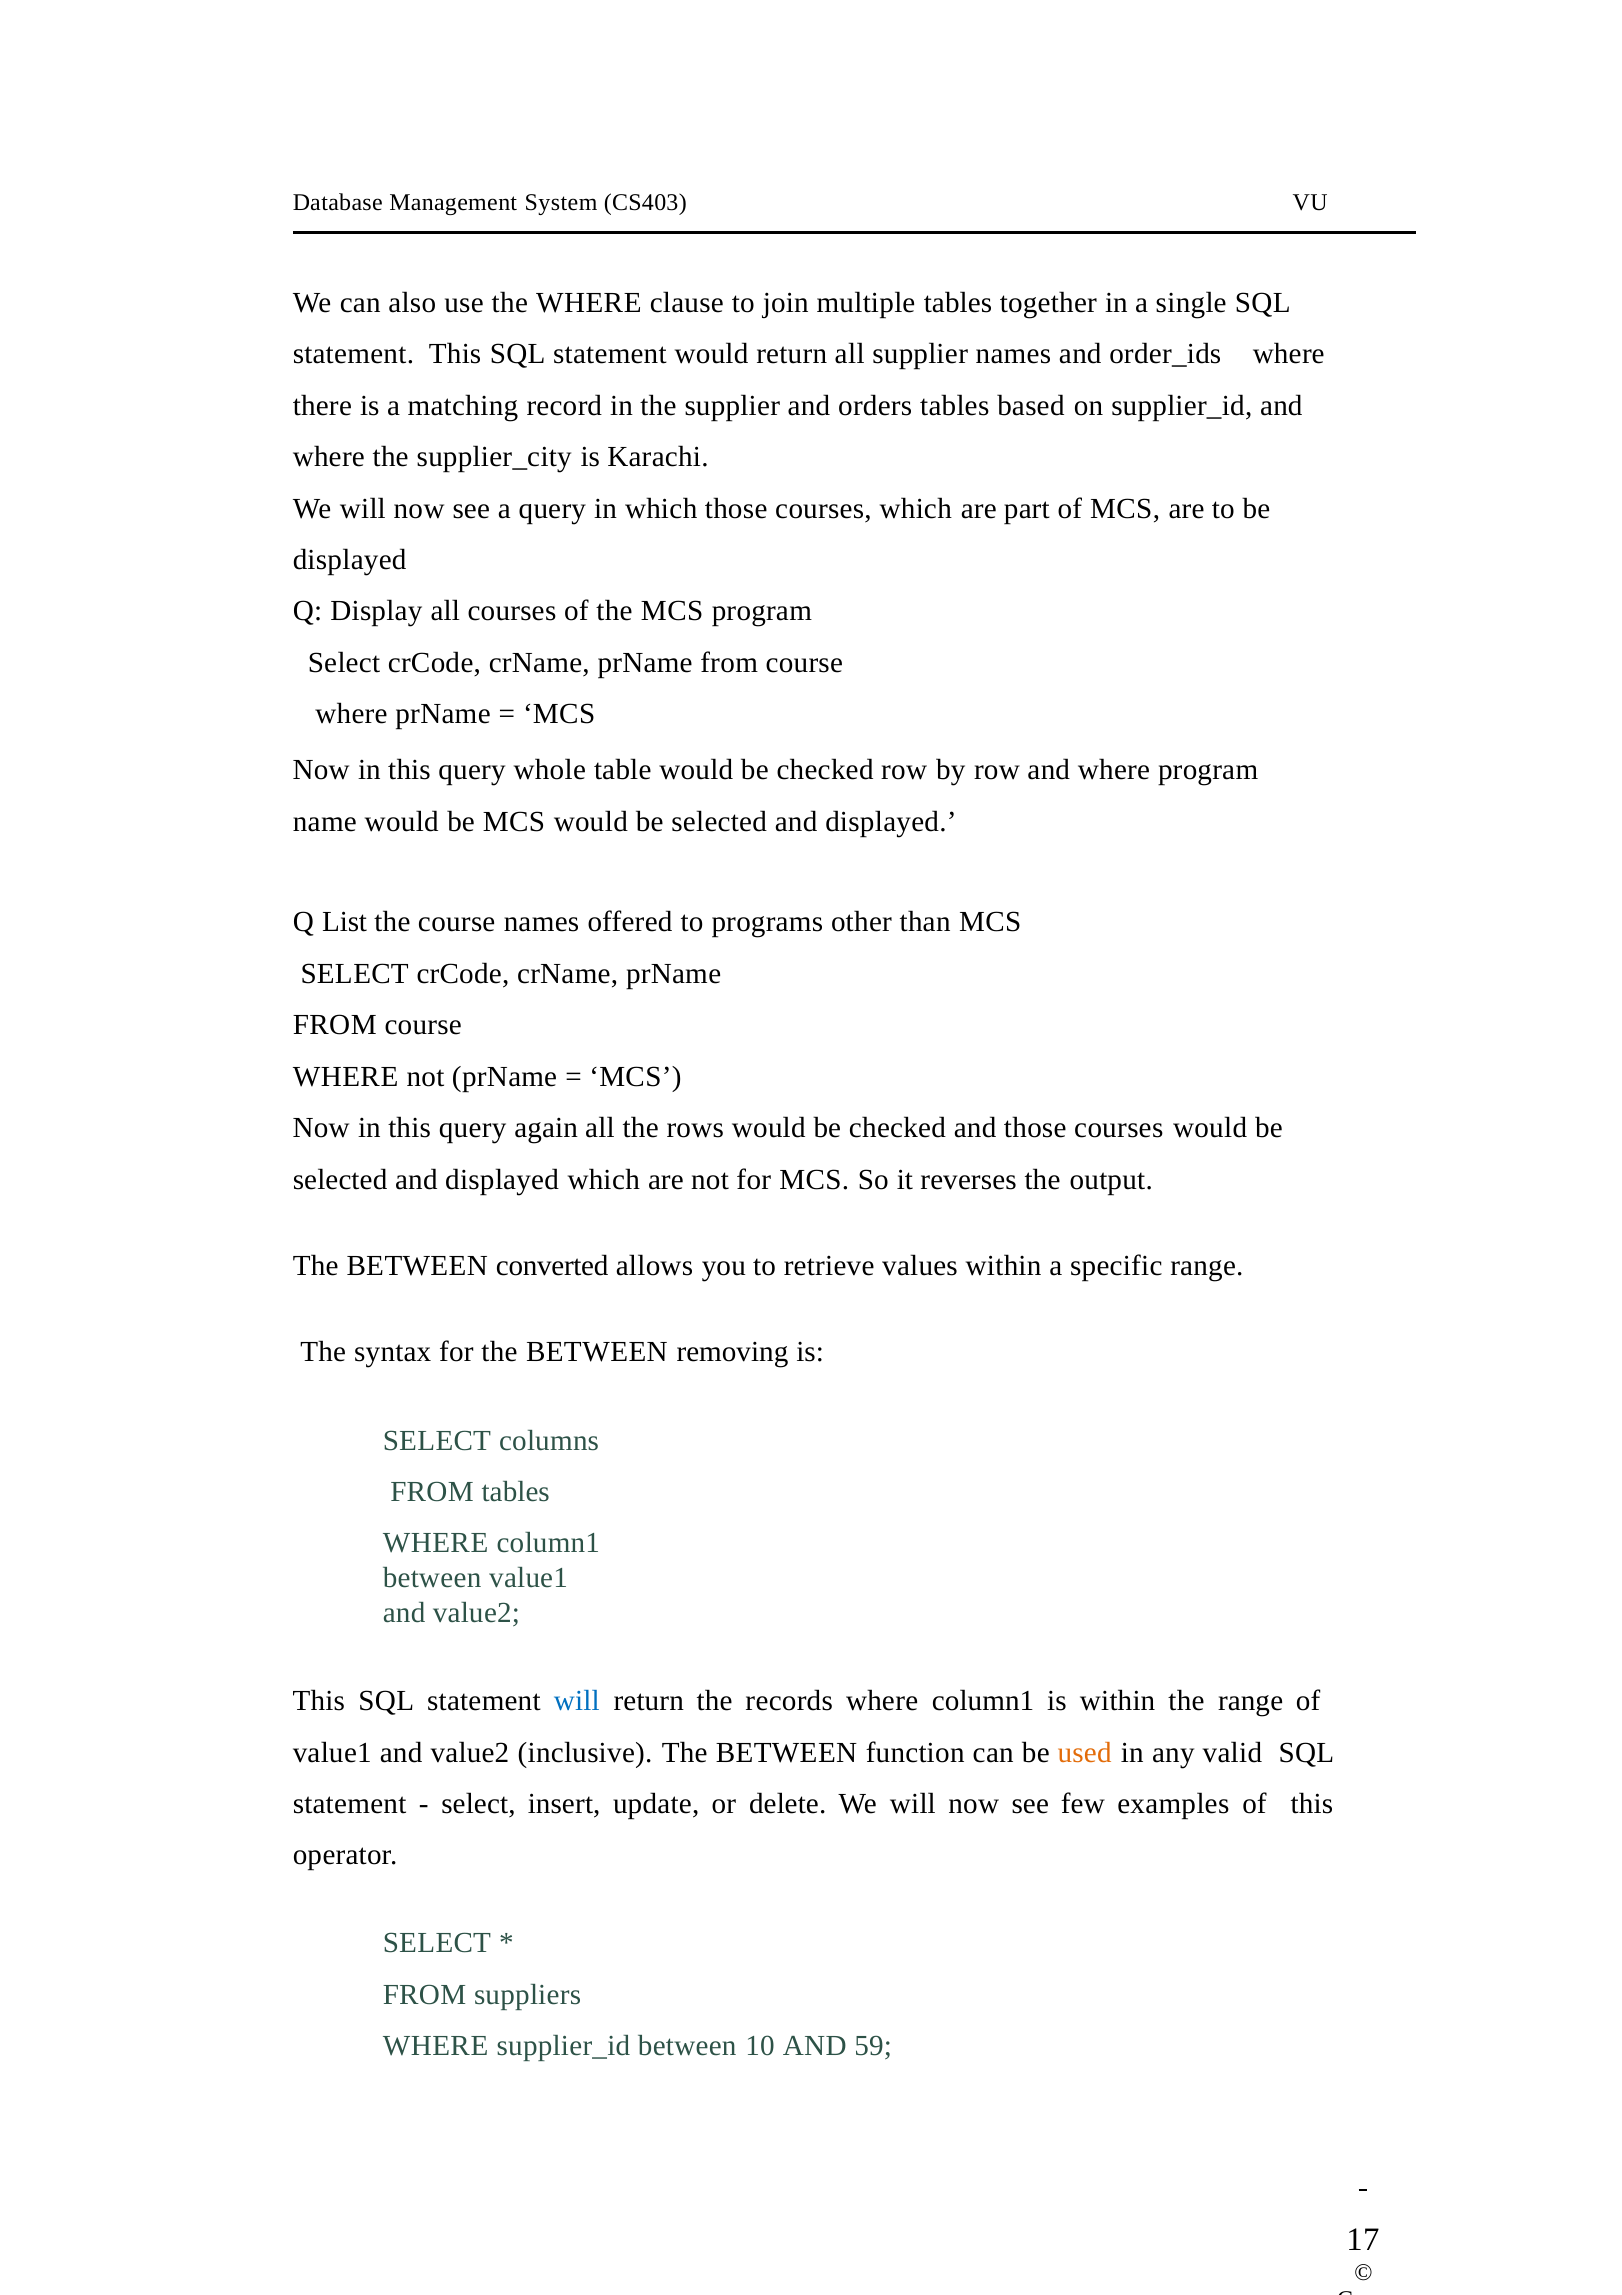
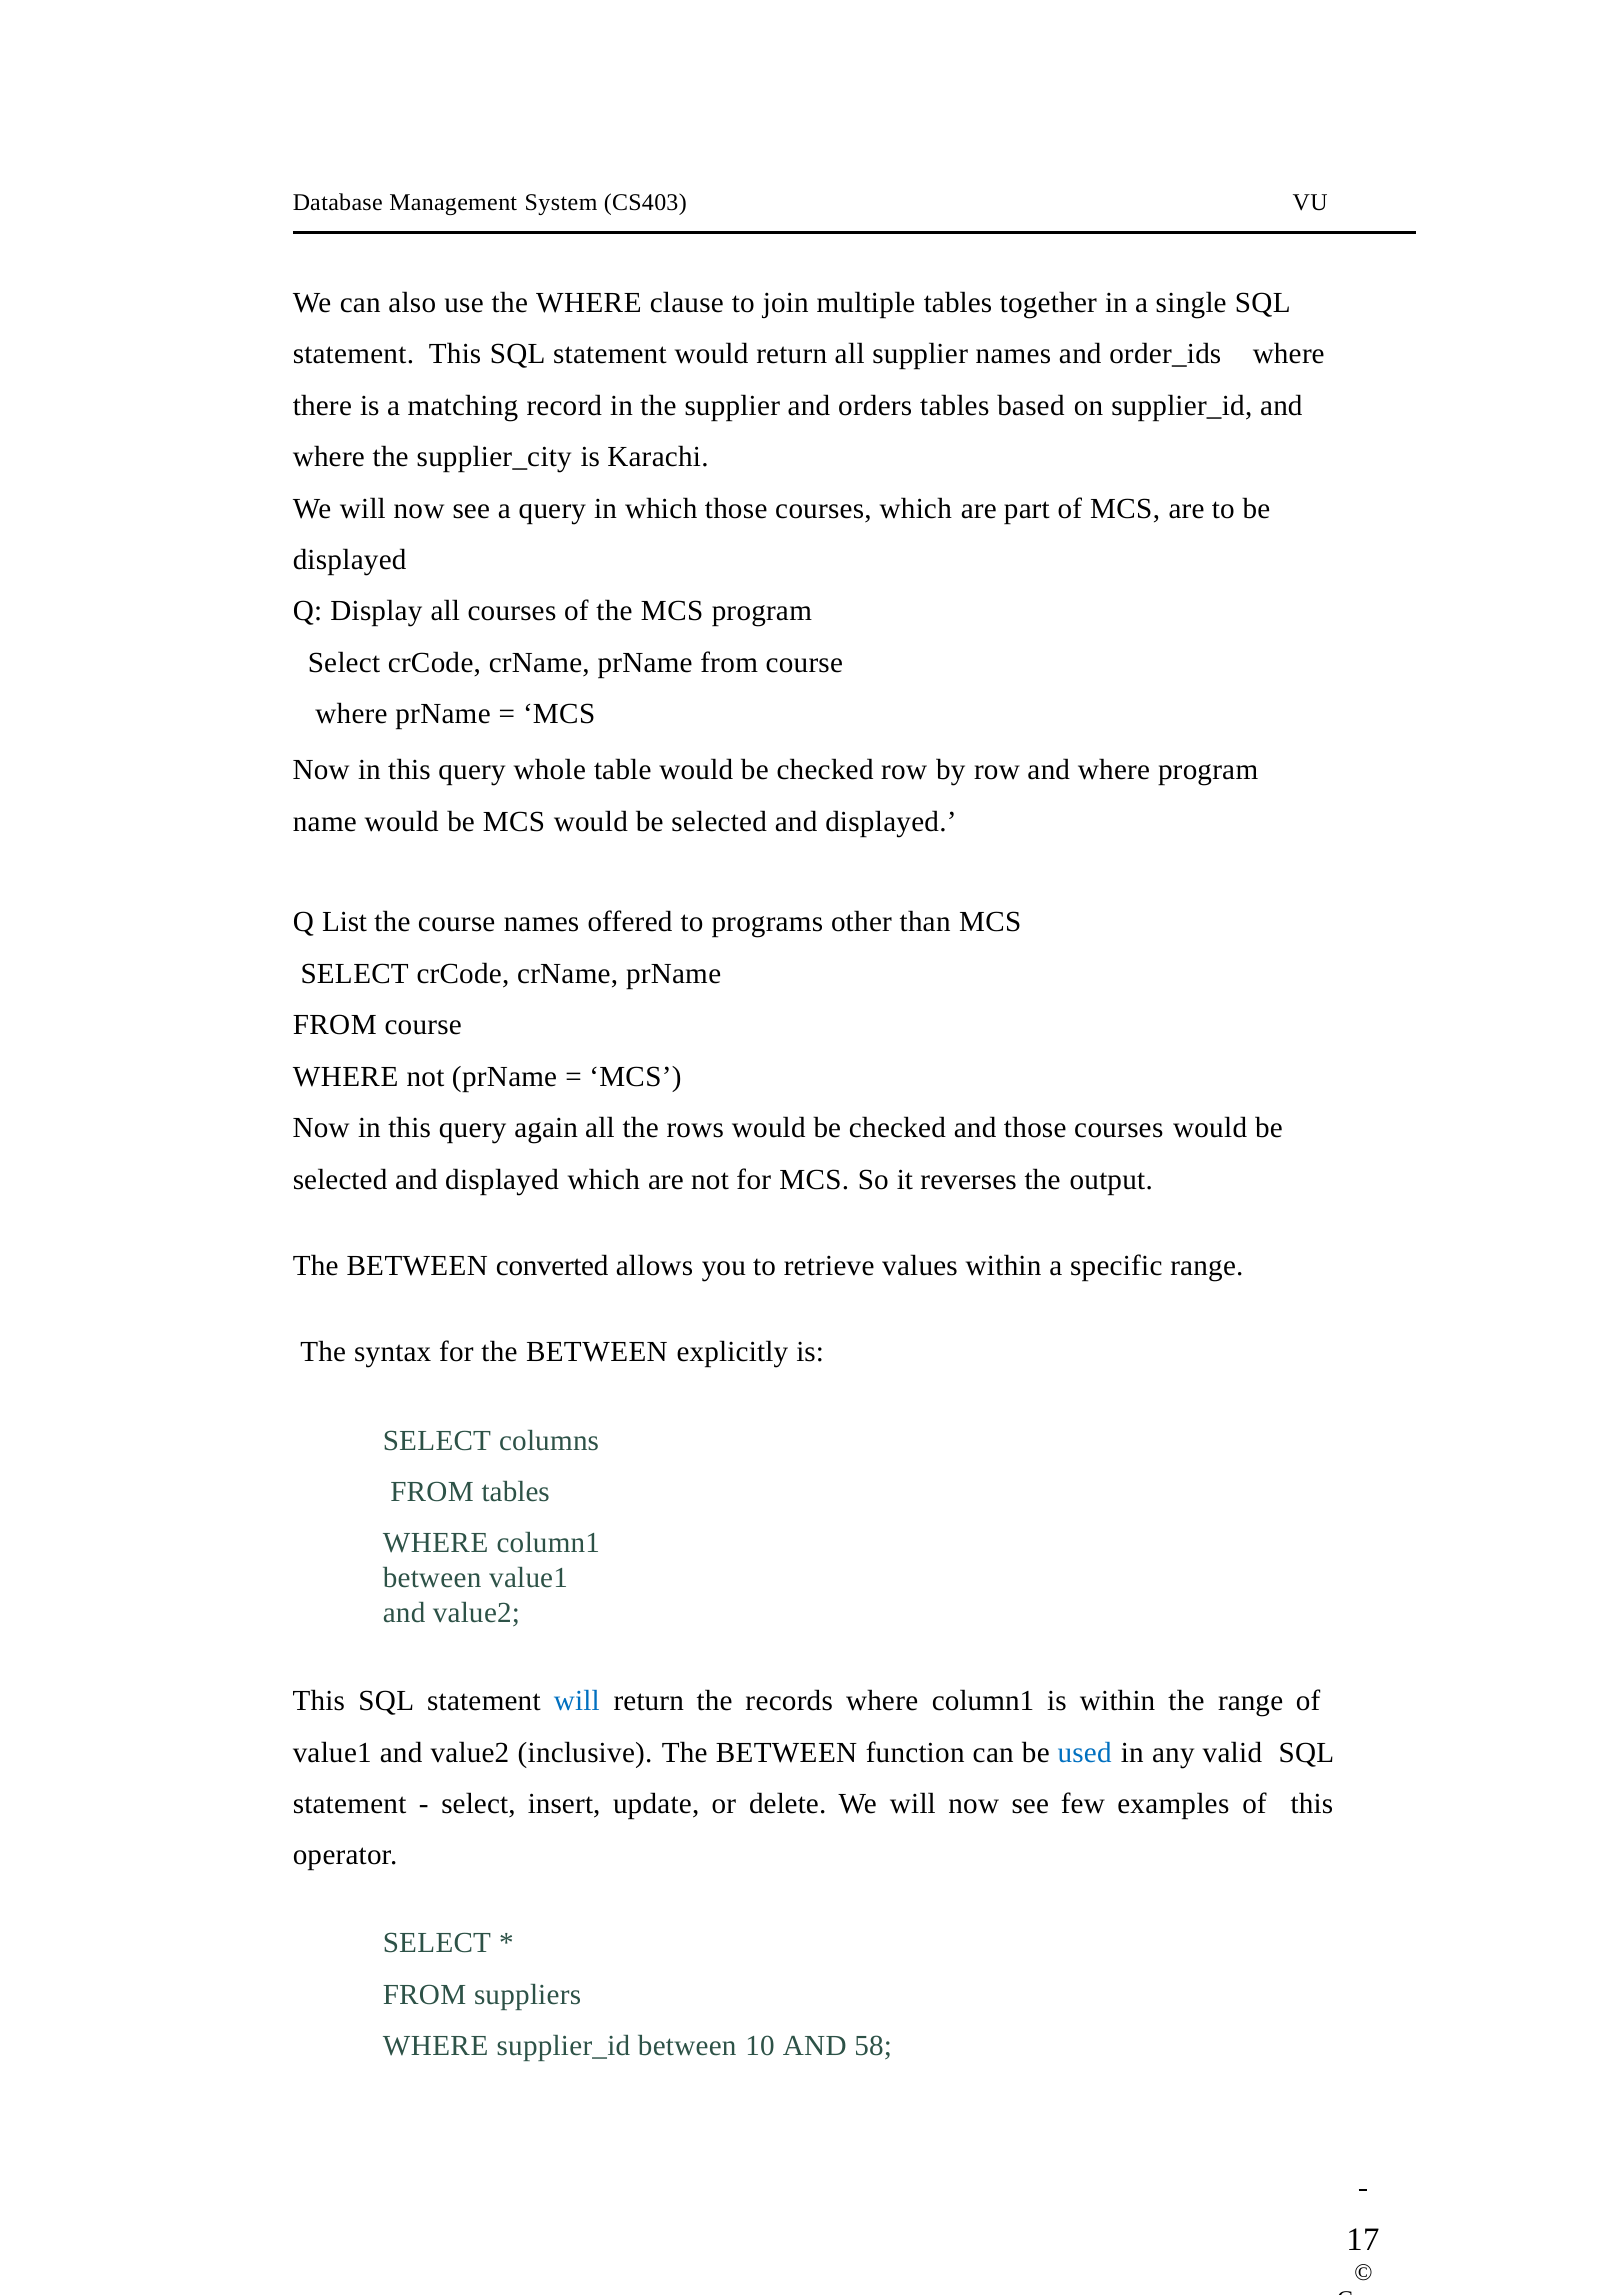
removing: removing -> explicitly
used colour: orange -> blue
59: 59 -> 58
